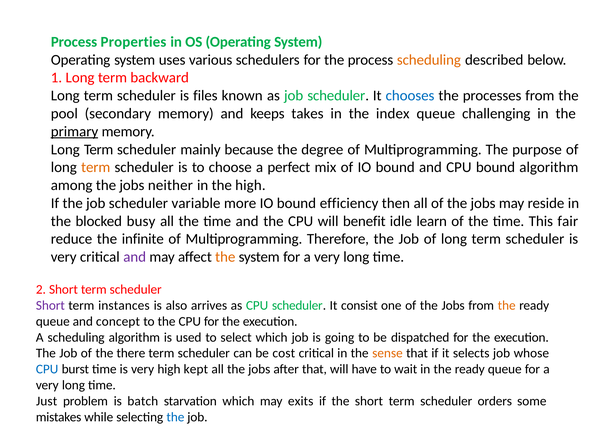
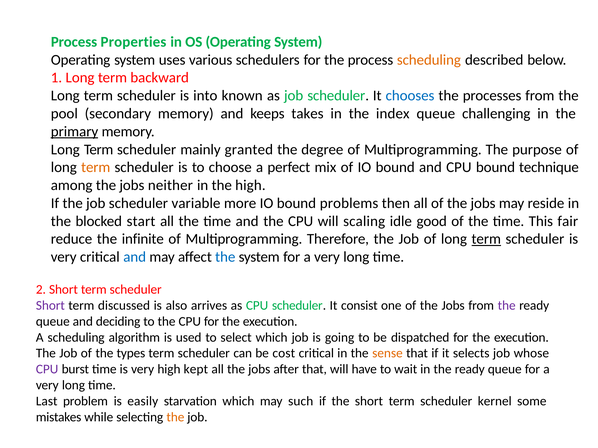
files: files -> into
because: because -> granted
bound algorithm: algorithm -> technique
efficiency: efficiency -> problems
busy: busy -> start
benefit: benefit -> scaling
learn: learn -> good
term at (486, 239) underline: none -> present
and at (135, 257) colour: purple -> blue
the at (225, 257) colour: orange -> blue
instances: instances -> discussed
the at (507, 306) colour: orange -> purple
concept: concept -> deciding
there: there -> types
CPU at (47, 370) colour: blue -> purple
Just: Just -> Last
batch: batch -> easily
exits: exits -> such
orders: orders -> kernel
the at (175, 417) colour: blue -> orange
